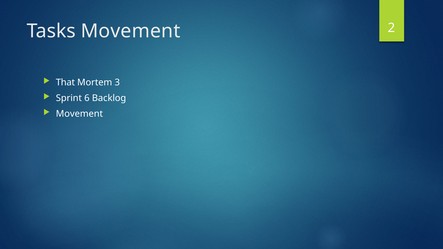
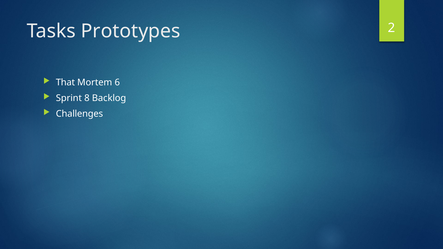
Tasks Movement: Movement -> Prototypes
3: 3 -> 6
6: 6 -> 8
Movement at (79, 114): Movement -> Challenges
